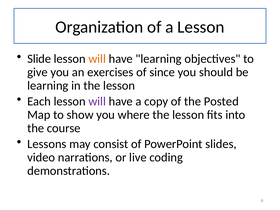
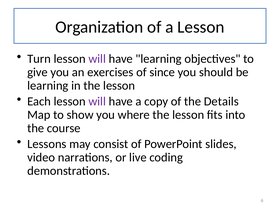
Slide: Slide -> Turn
will at (97, 59) colour: orange -> purple
Posted: Posted -> Details
